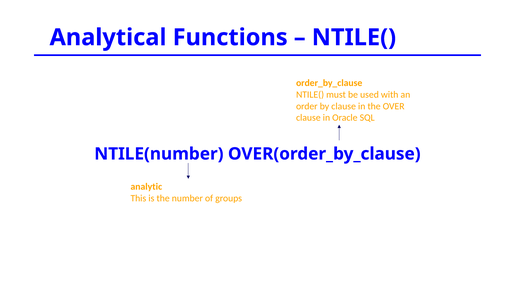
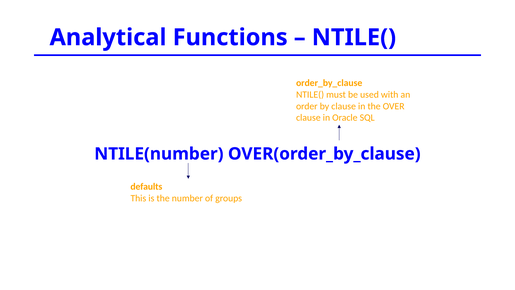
analytic: analytic -> defaults
